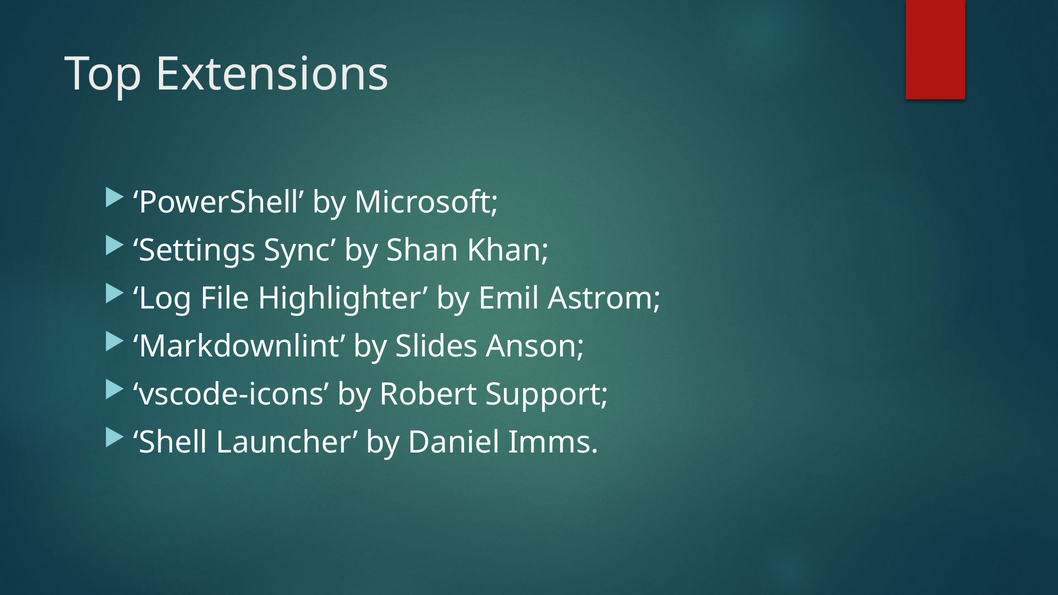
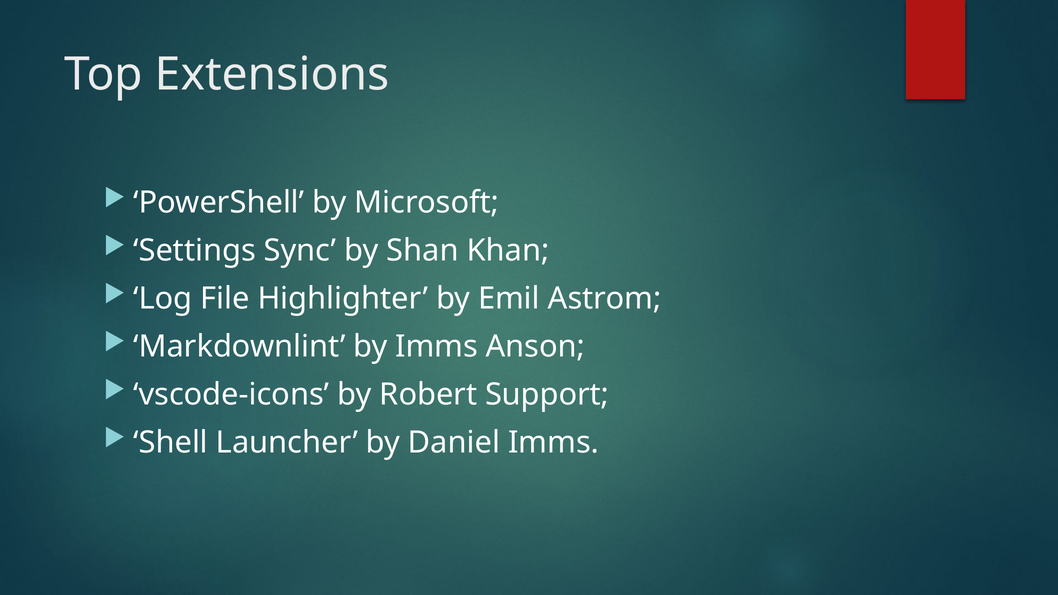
by Slides: Slides -> Imms
